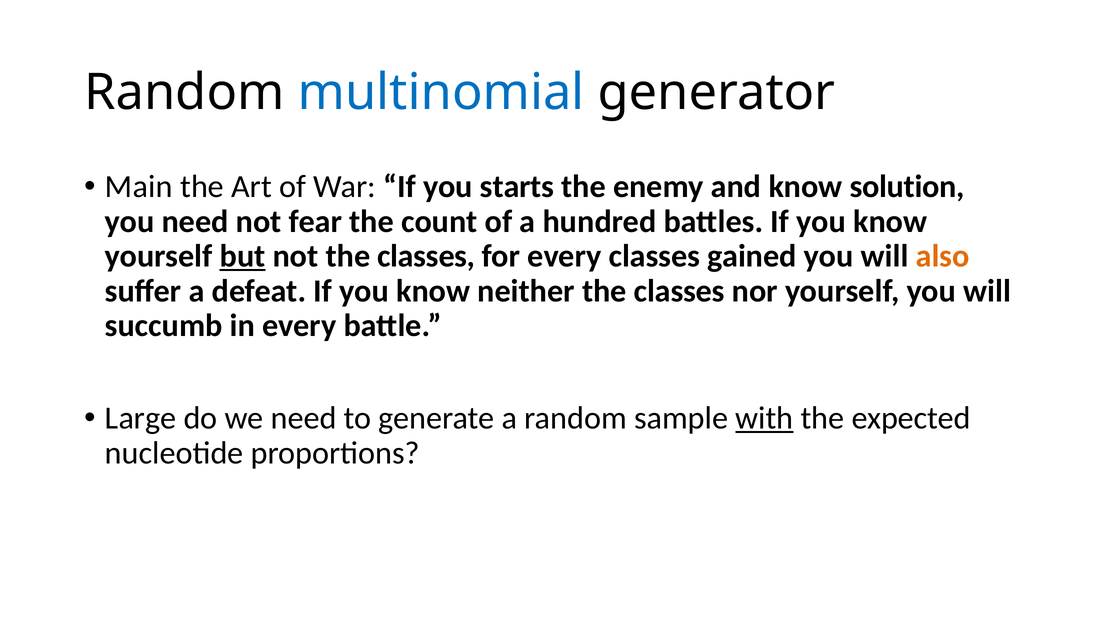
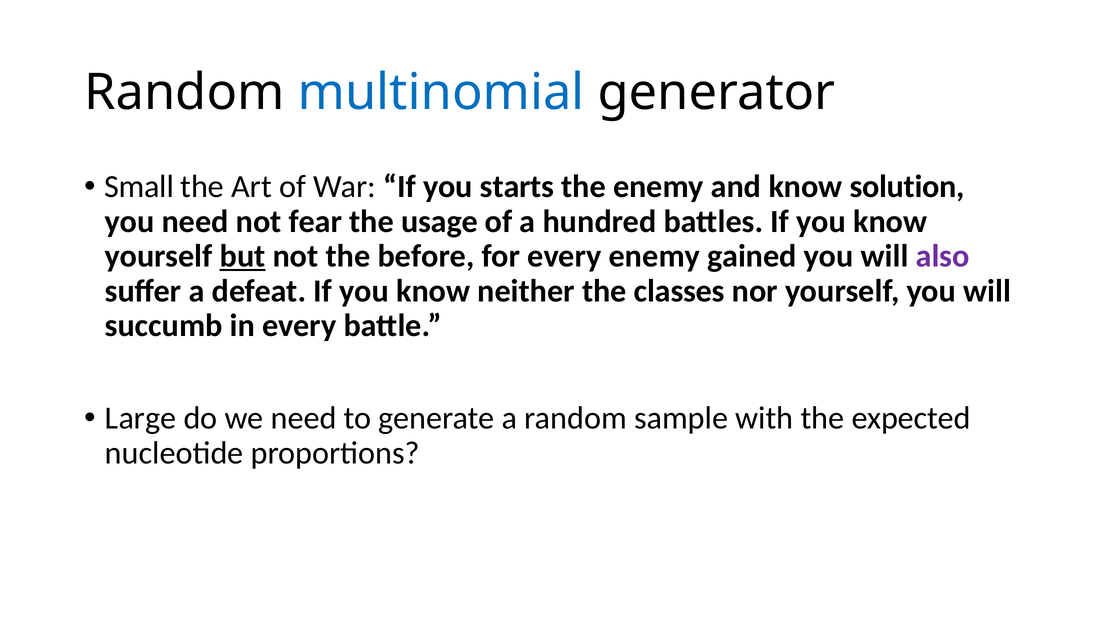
Main: Main -> Small
count: count -> usage
not the classes: classes -> before
every classes: classes -> enemy
also colour: orange -> purple
with underline: present -> none
